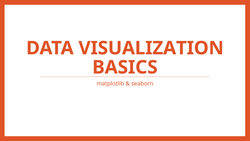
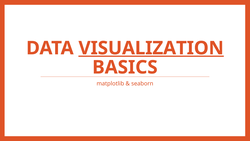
VISUALIZATION underline: none -> present
